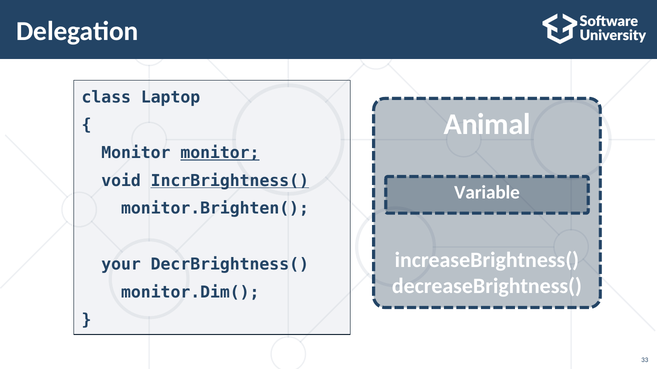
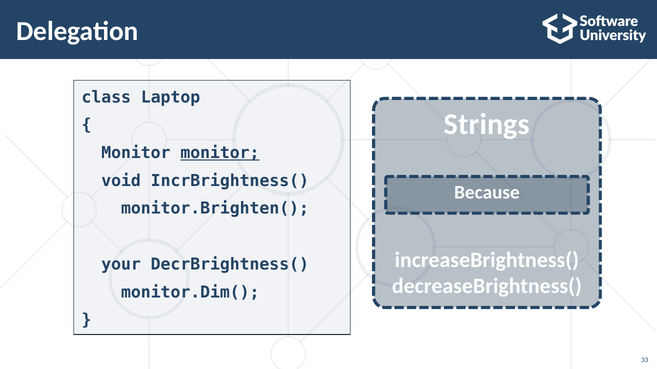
Animal: Animal -> Strings
IncrBrightness( underline: present -> none
Variable: Variable -> Because
